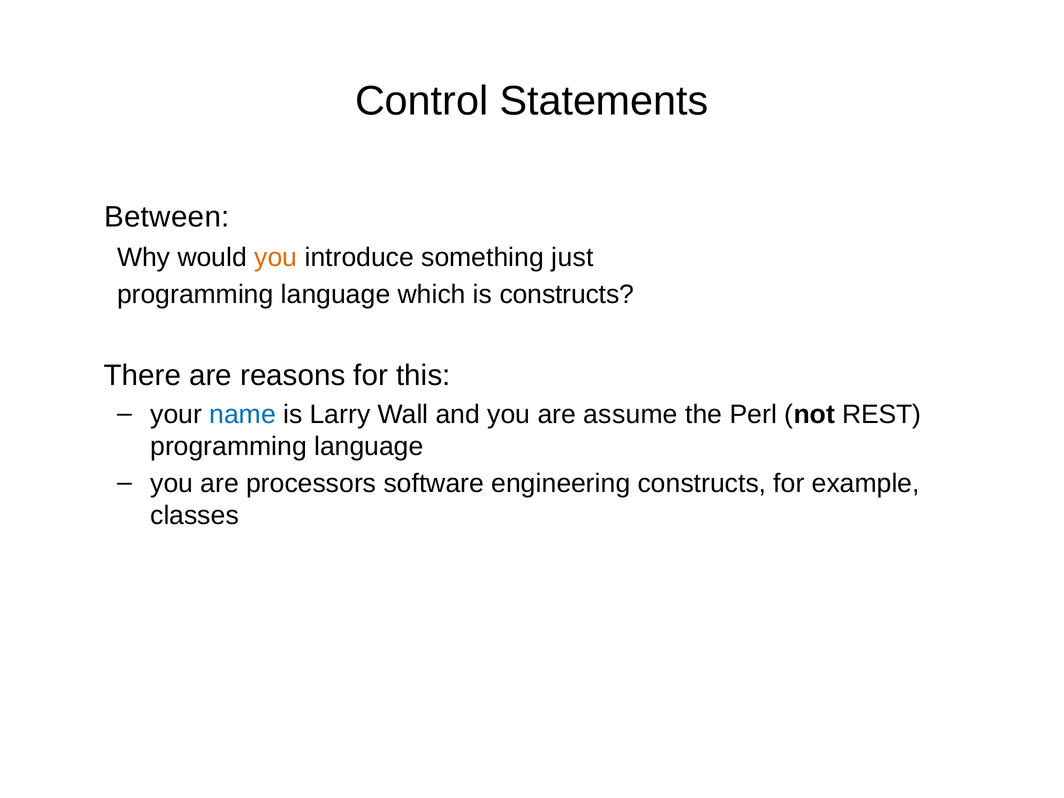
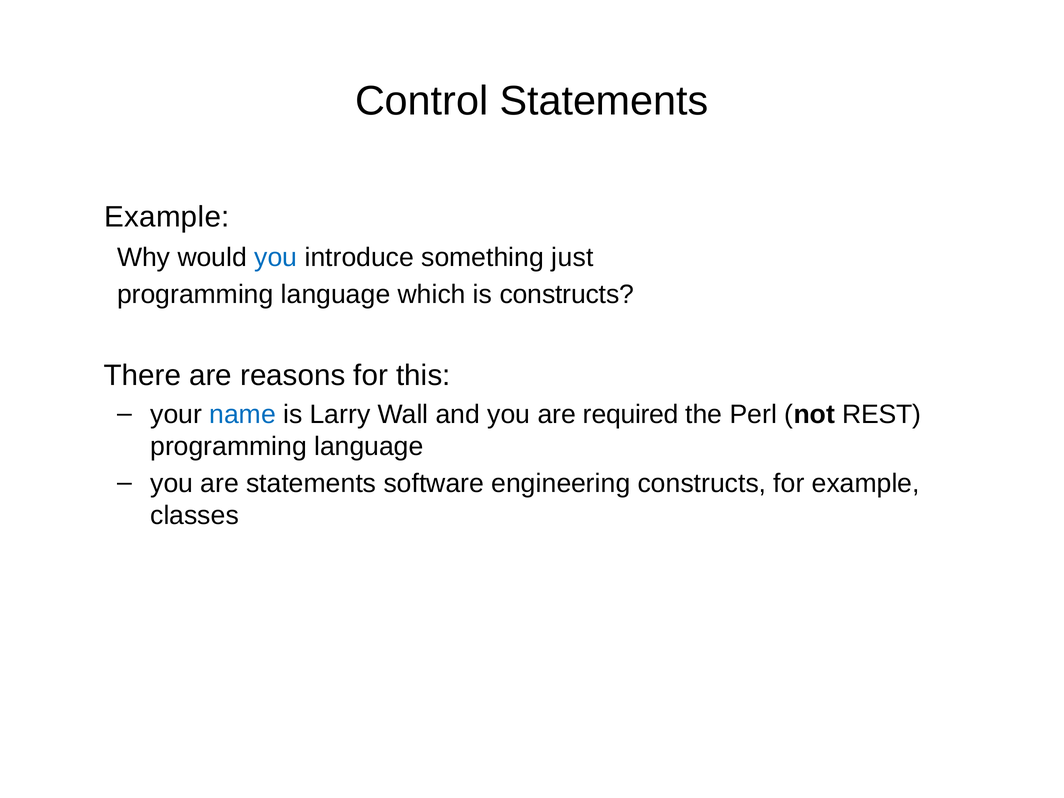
Between at (167, 217): Between -> Example
you at (276, 257) colour: orange -> blue
assume: assume -> required
are processors: processors -> statements
